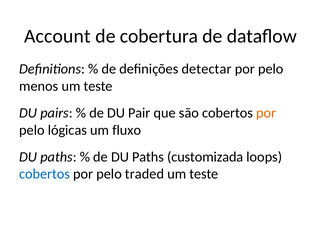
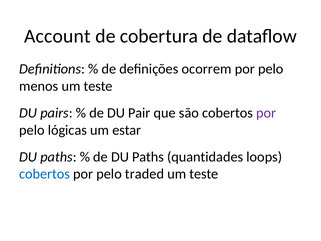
detectar: detectar -> ocorrem
por at (266, 113) colour: orange -> purple
fluxo: fluxo -> estar
customizada: customizada -> quantidades
